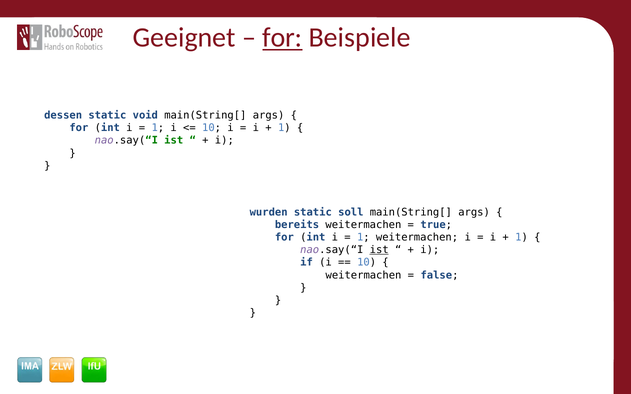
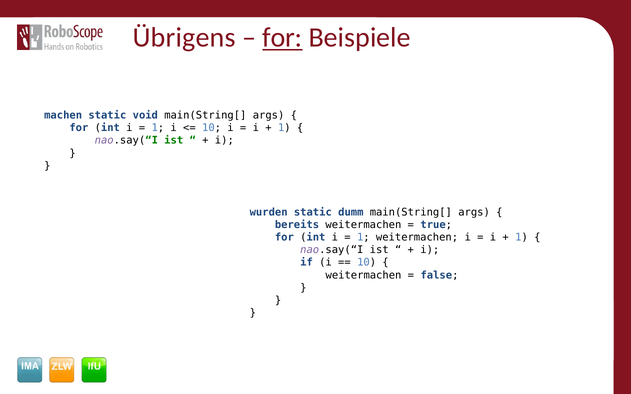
Geeignet: Geeignet -> Übrigens
dessen: dessen -> machen
soll: soll -> dumm
ist at (379, 250) underline: present -> none
